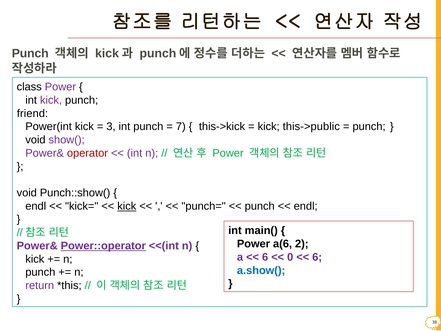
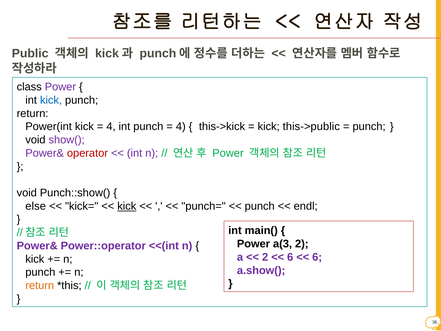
Punch at (30, 54): Punch -> Public
kick at (51, 100) colour: purple -> blue
friend at (32, 113): friend -> return
3 at (111, 127): 3 -> 4
7 at (181, 127): 7 -> 4
endl at (36, 206): endl -> else
a(6: a(6 -> a(3
Power::operator underline: present -> none
6 at (265, 257): 6 -> 2
0 at (290, 257): 0 -> 6
a.show( colour: blue -> purple
return at (40, 285) colour: purple -> orange
